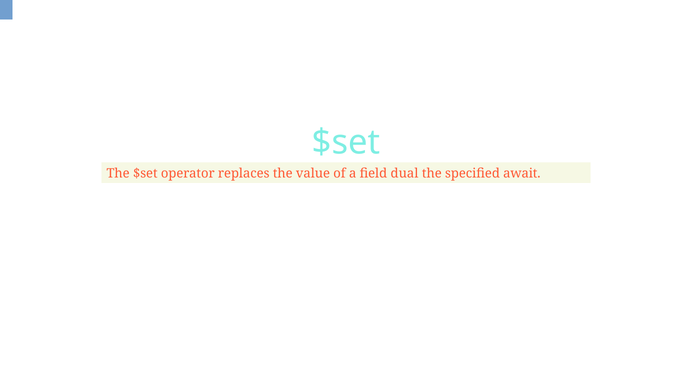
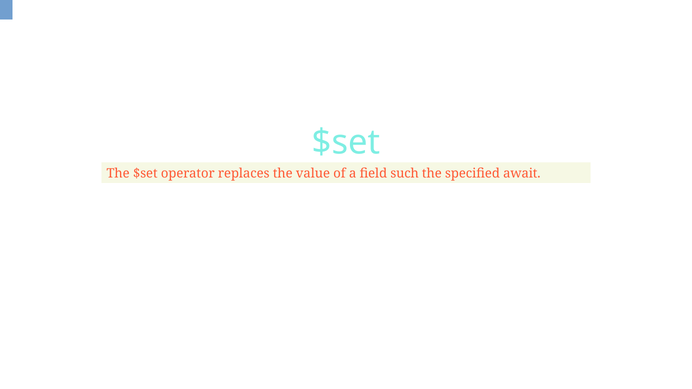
dual: dual -> such
